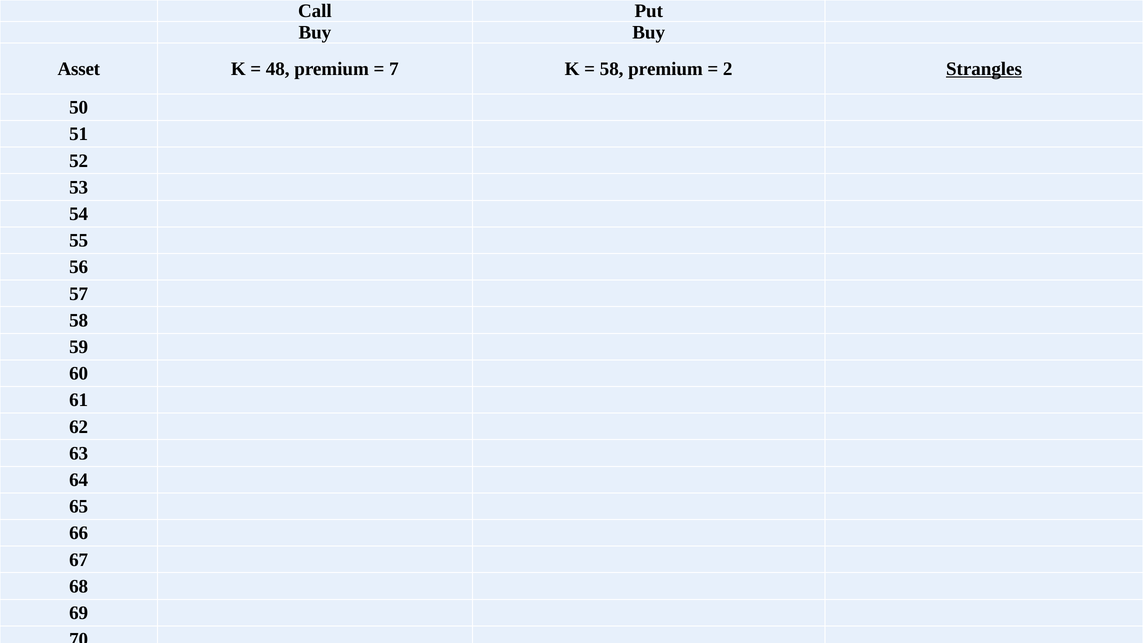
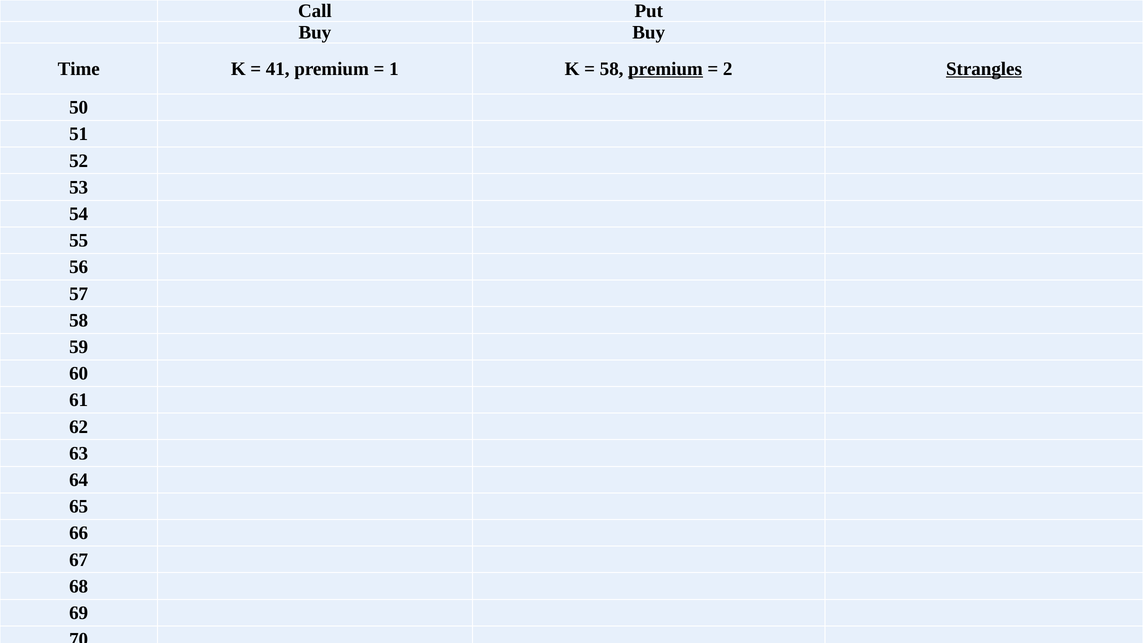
Asset: Asset -> Time
48: 48 -> 41
7: 7 -> 1
premium at (666, 69) underline: none -> present
